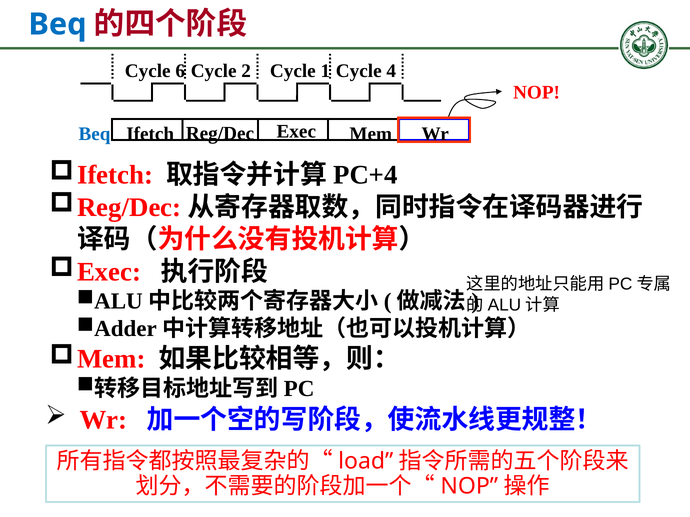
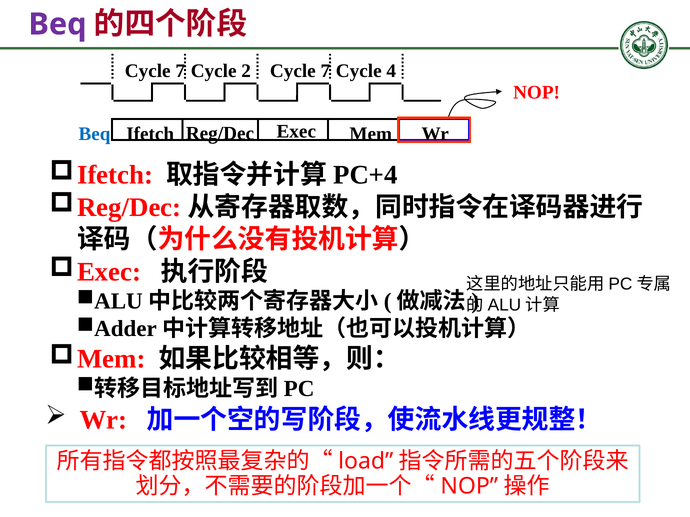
Beq at (58, 24) colour: blue -> purple
6 at (180, 71): 6 -> 7
2 Cycle 1: 1 -> 7
